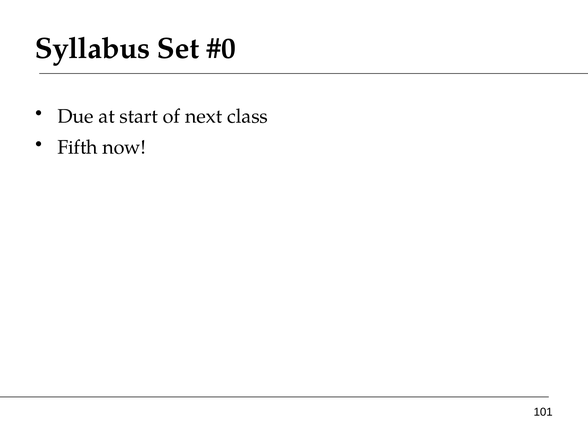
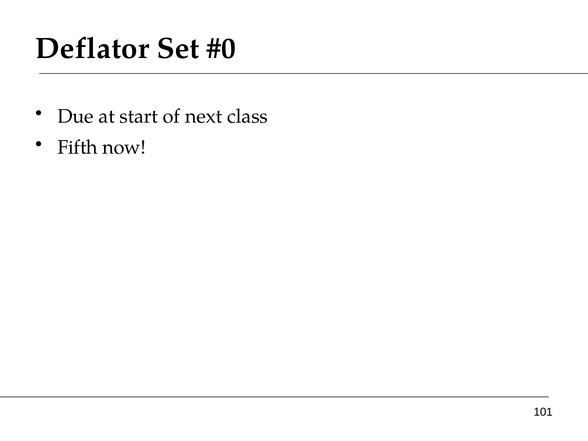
Syllabus: Syllabus -> Deflator
